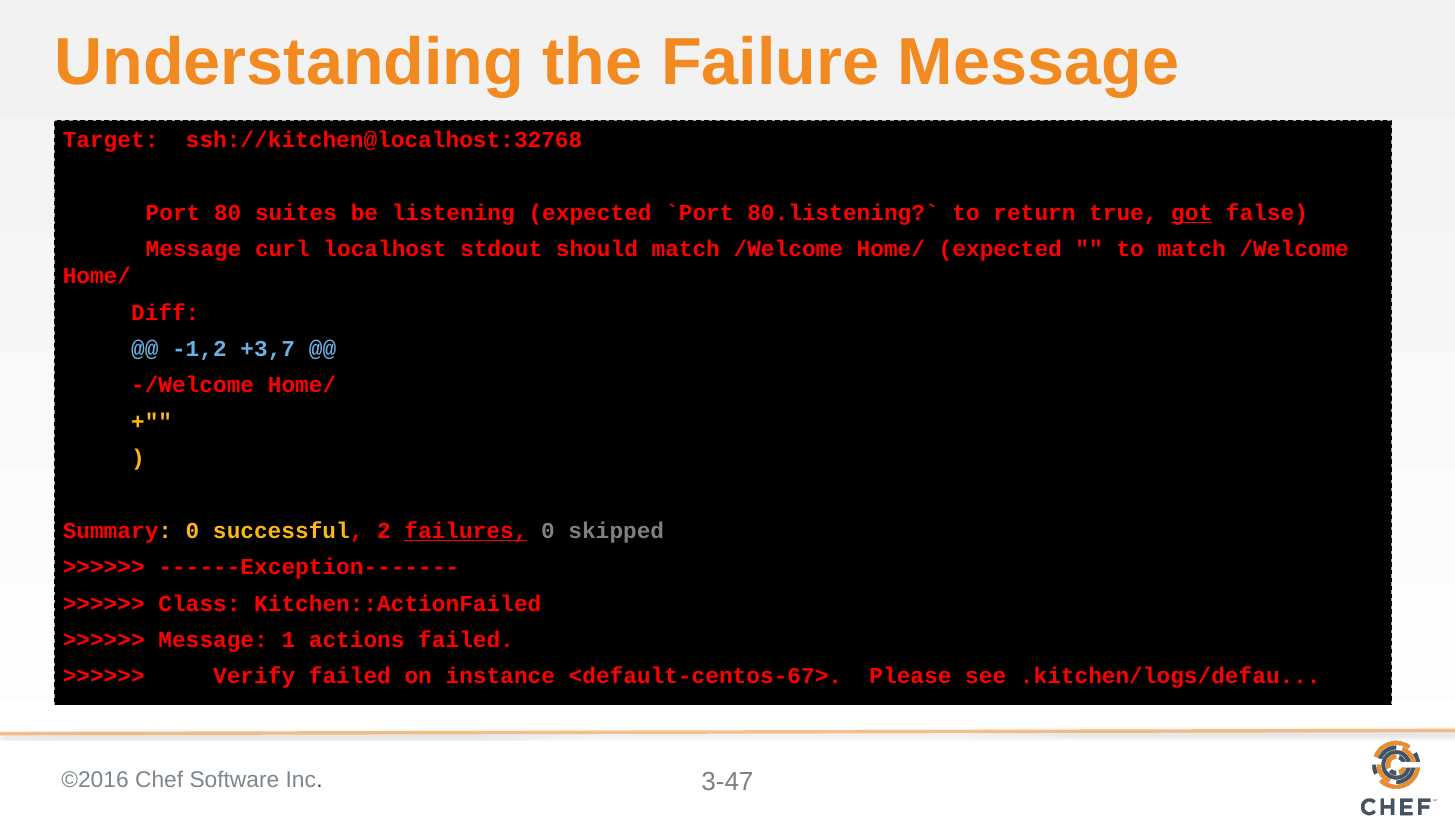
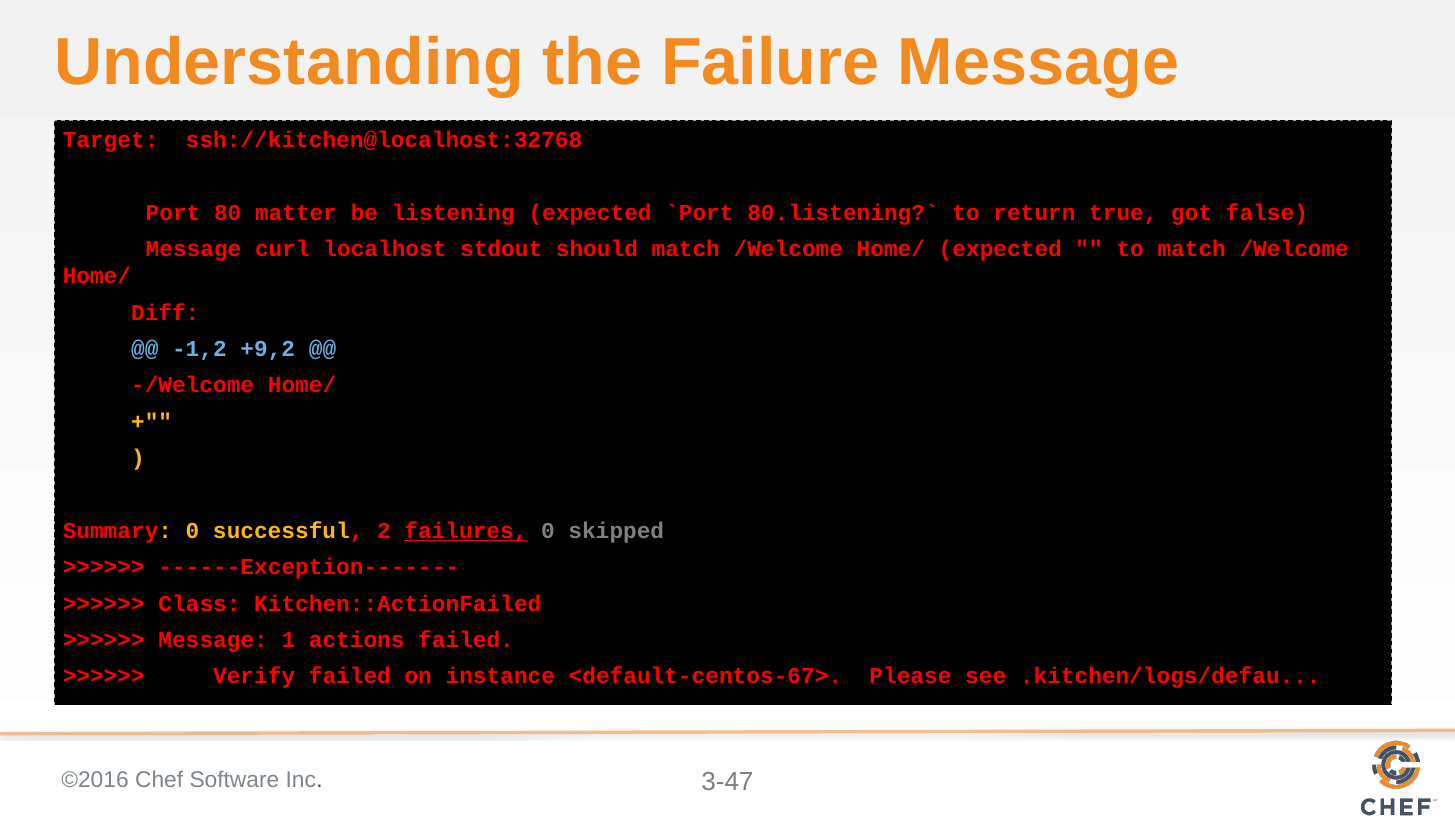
suites: suites -> matter
got underline: present -> none
+3,7: +3,7 -> +9,2
